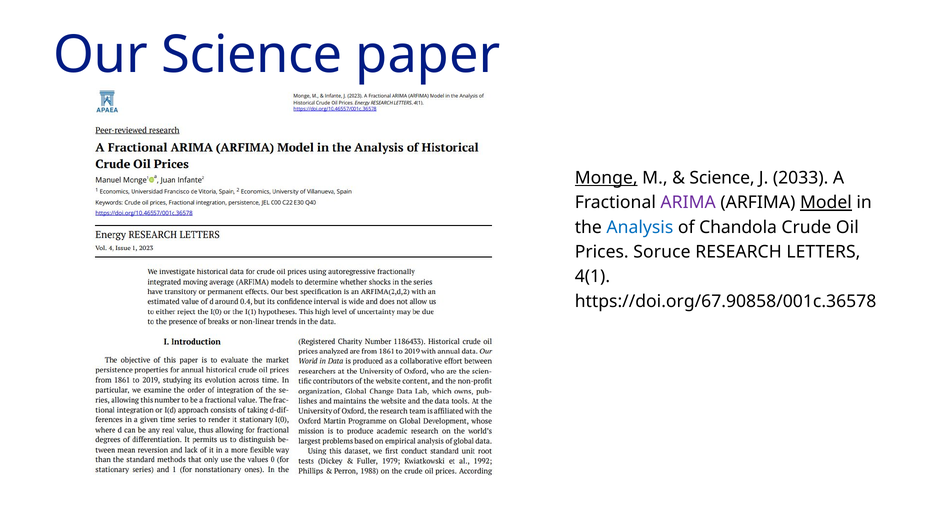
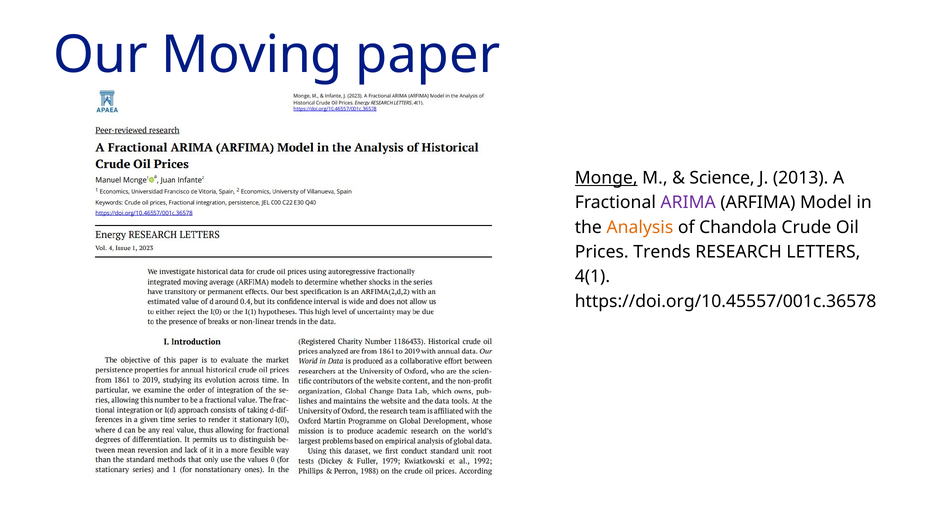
Our Science: Science -> Moving
2033: 2033 -> 2013
Model underline: present -> none
Analysis colour: blue -> orange
Soruce: Soruce -> Trends
https://doi.org/67.90858/001c.36578: https://doi.org/67.90858/001c.36578 -> https://doi.org/10.45557/001c.36578
